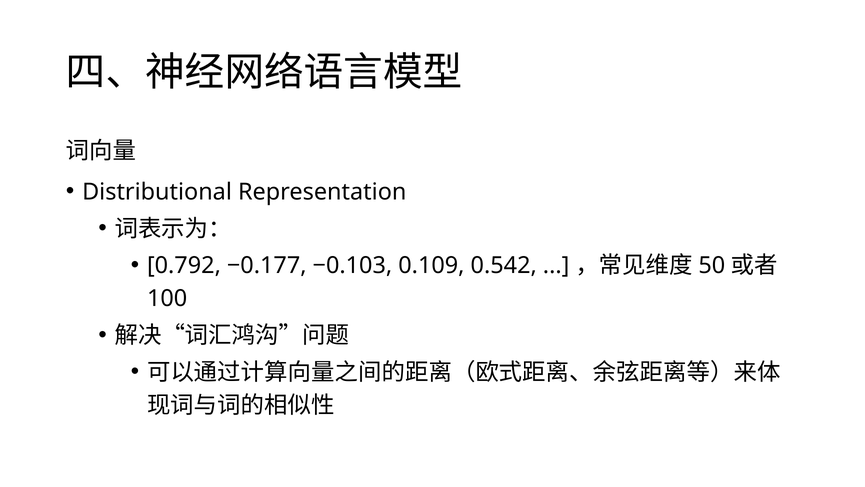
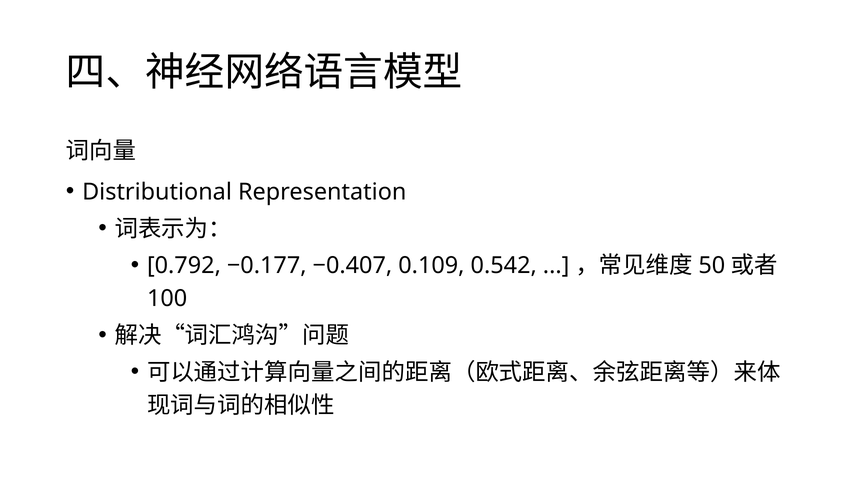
−0.103: −0.103 -> −0.407
